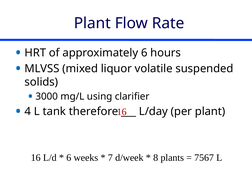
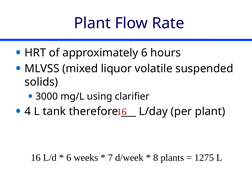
7567: 7567 -> 1275
